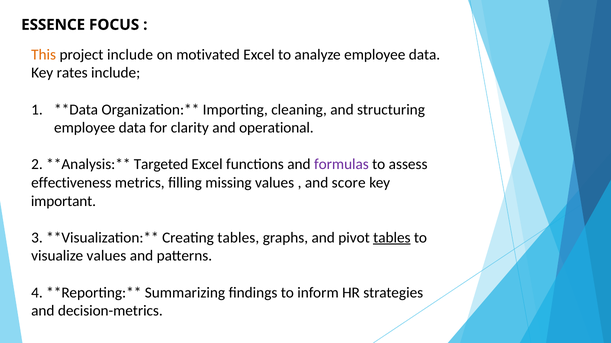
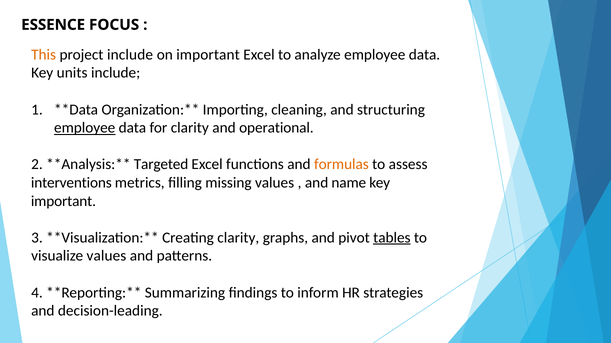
on motivated: motivated -> important
rates: rates -> units
employee at (85, 128) underline: none -> present
formulas colour: purple -> orange
effectiveness: effectiveness -> interventions
score: score -> name
Creating tables: tables -> clarity
decision-metrics: decision-metrics -> decision-leading
